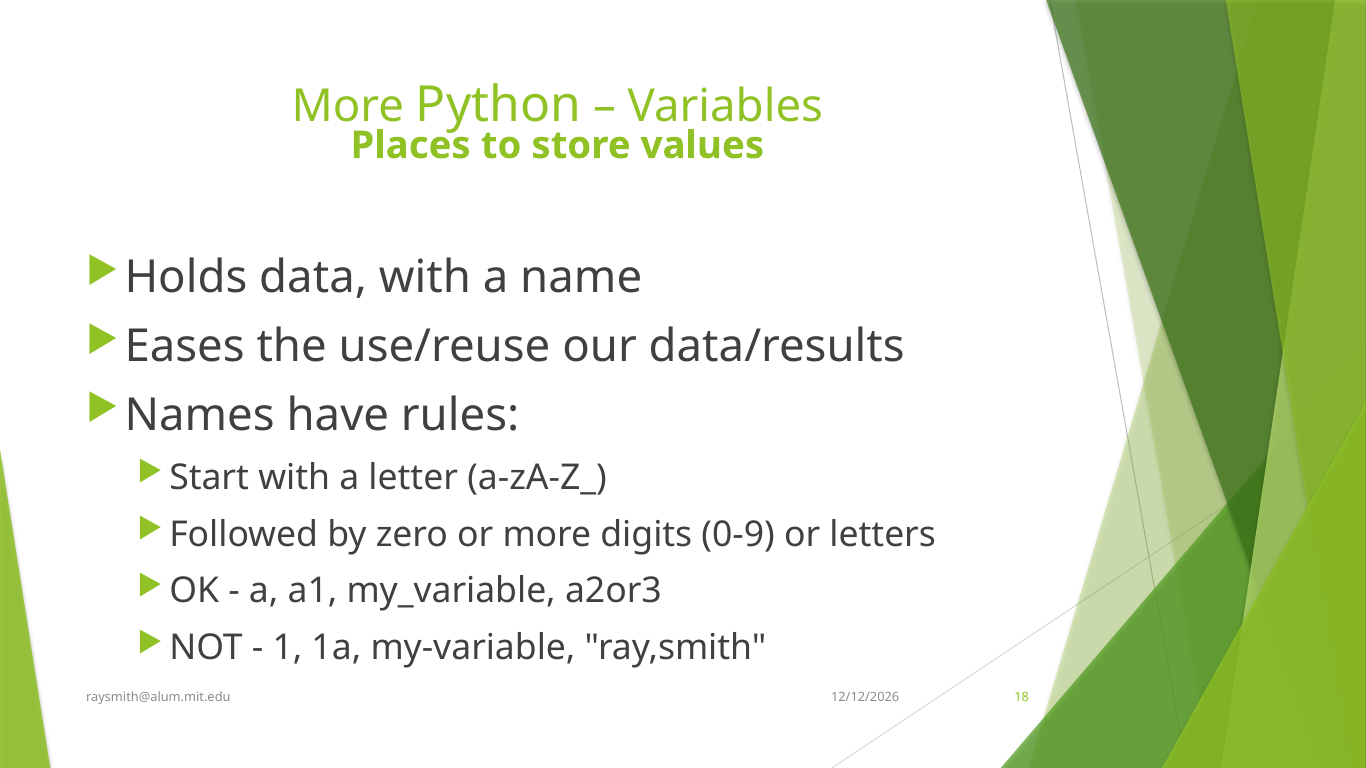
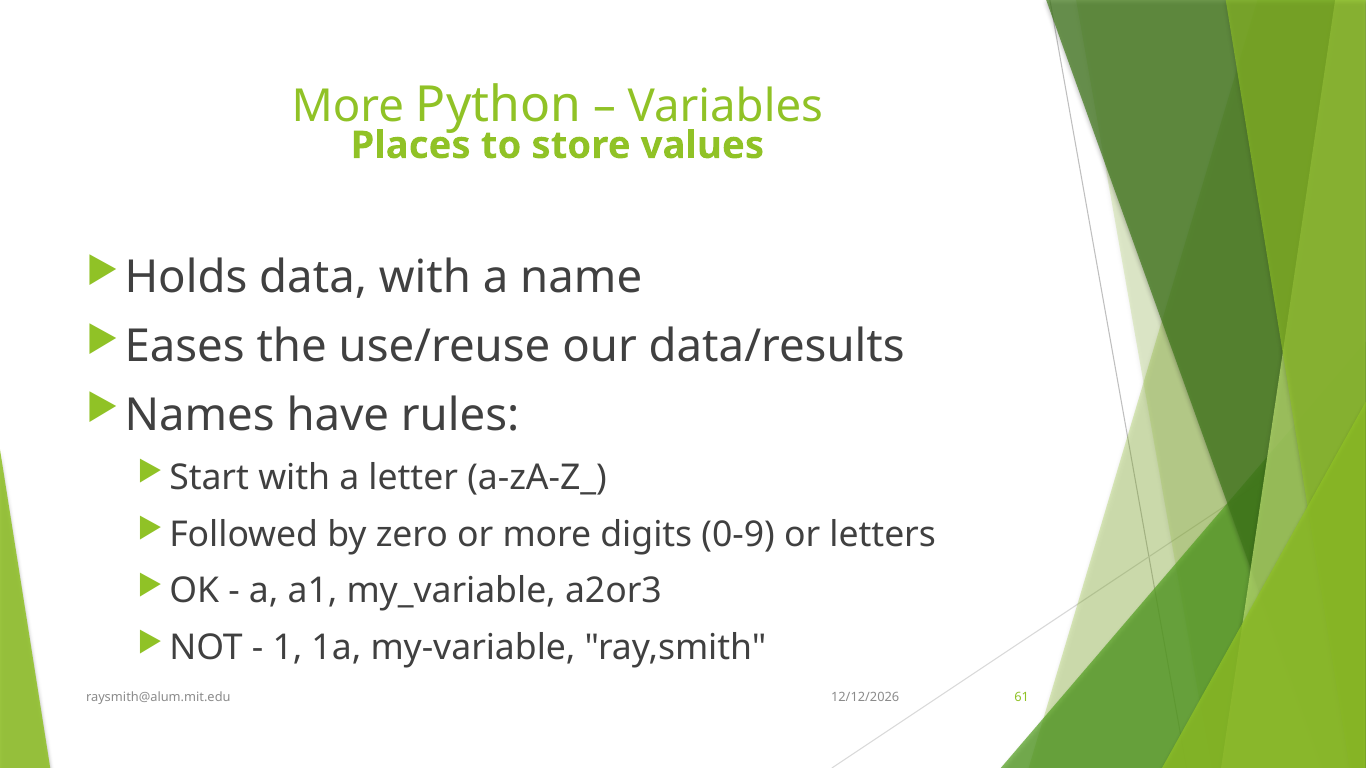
18: 18 -> 61
